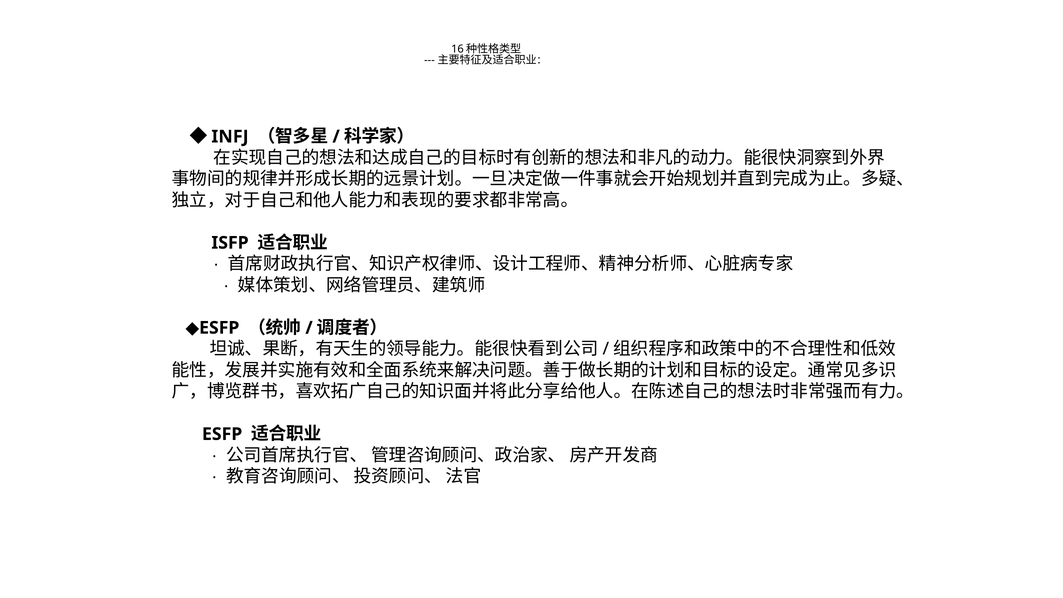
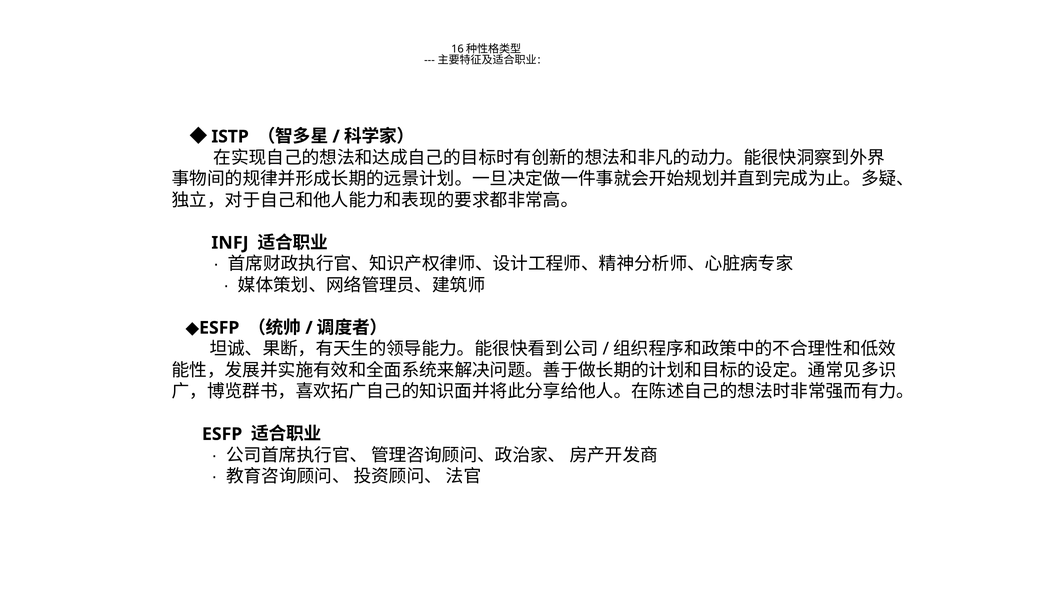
INFJ: INFJ -> ISTP
ISFP: ISFP -> INFJ
